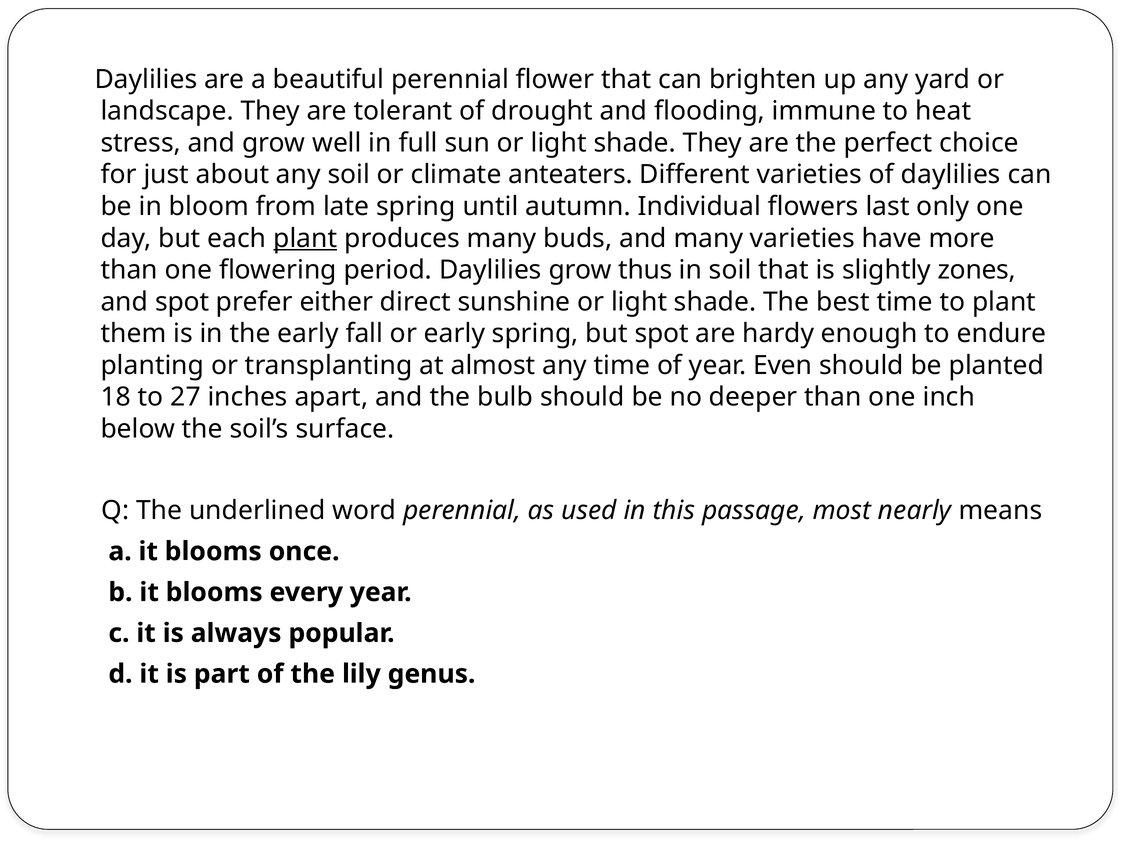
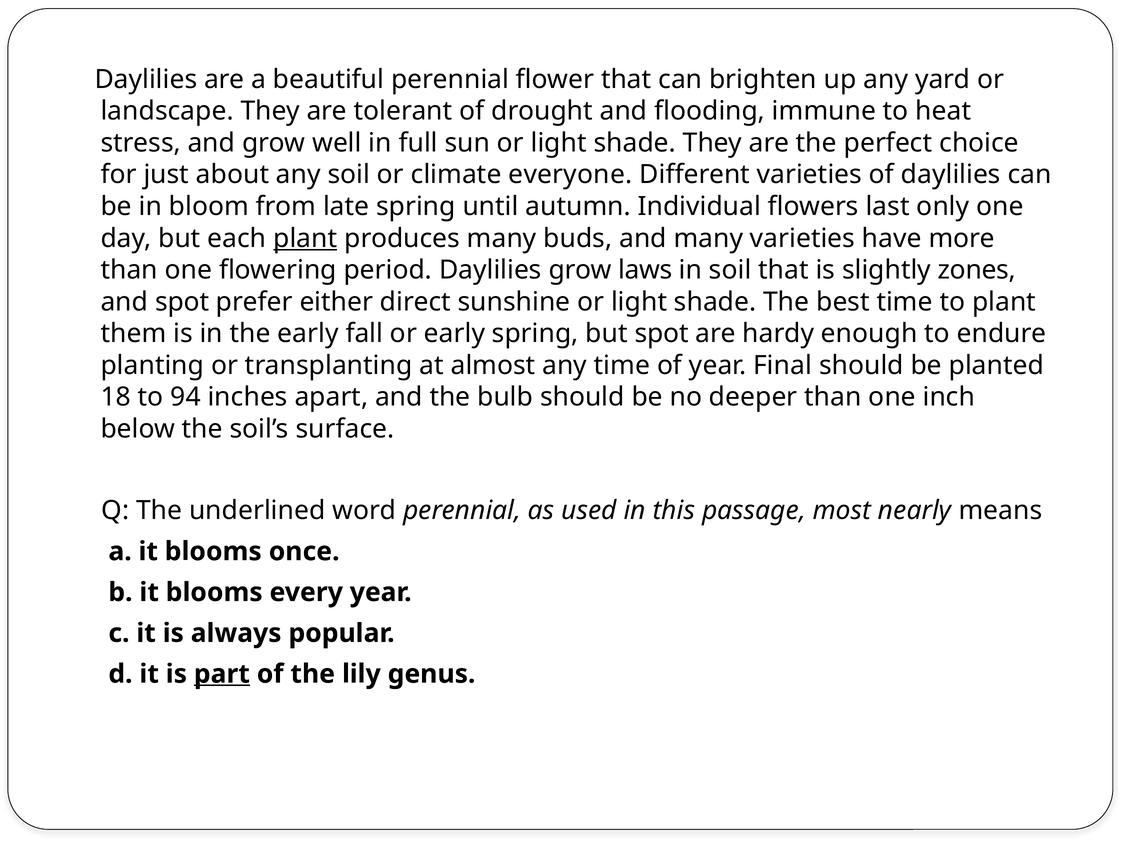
anteaters: anteaters -> everyone
thus: thus -> laws
Even: Even -> Final
27: 27 -> 94
part underline: none -> present
